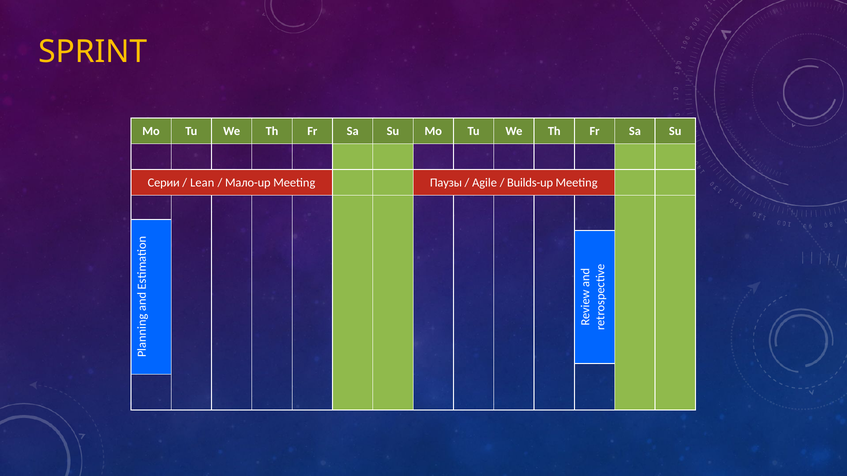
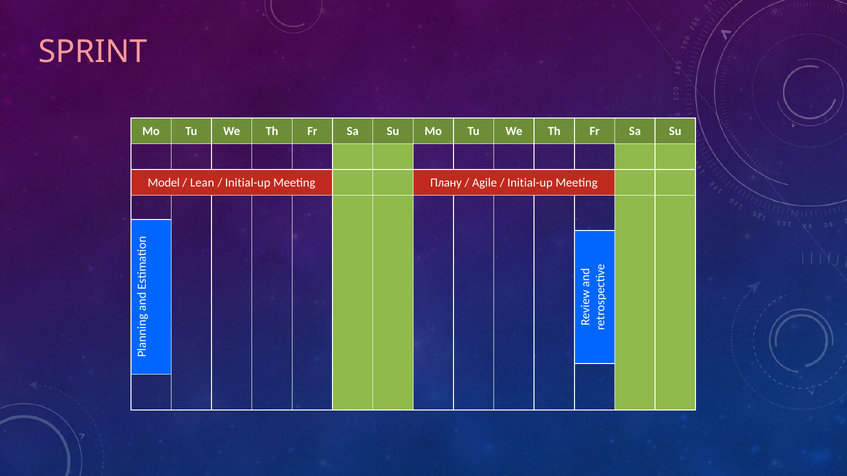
SPRINT colour: yellow -> pink
Серии: Серии -> Model
Мало-up at (248, 183): Мало-up -> Initial-up
Паузы: Паузы -> Плану
Builds-up at (530, 183): Builds-up -> Initial-up
